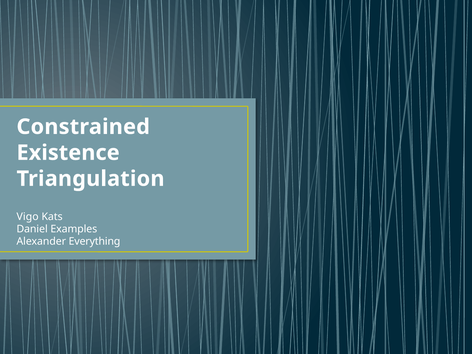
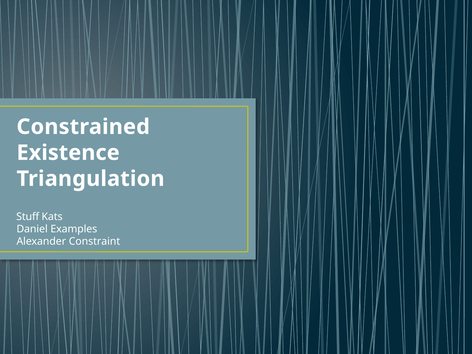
Vigo: Vigo -> Stuff
Everything: Everything -> Constraint
